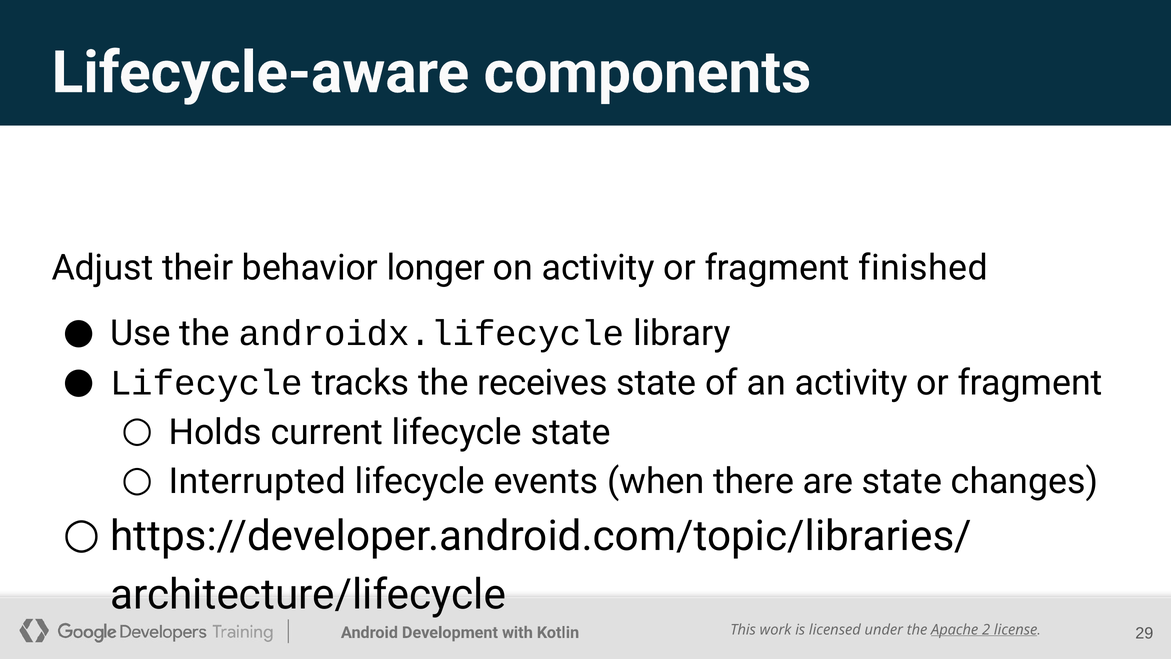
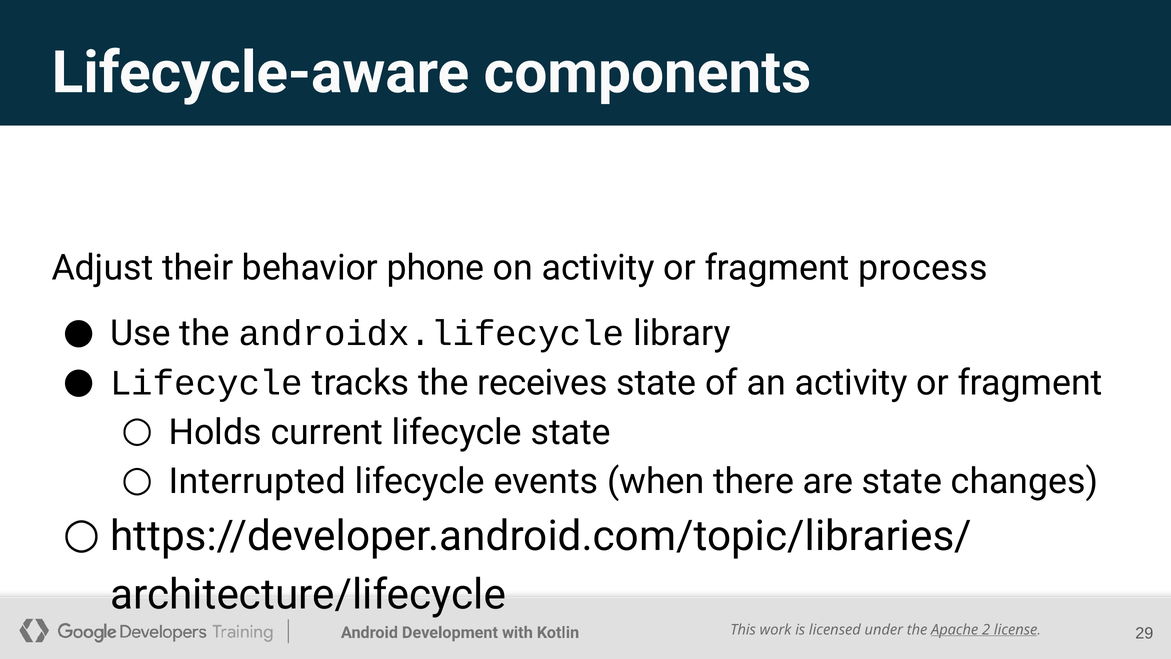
longer: longer -> phone
finished: finished -> process
